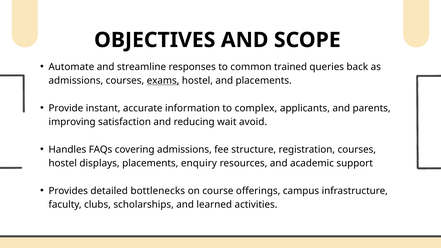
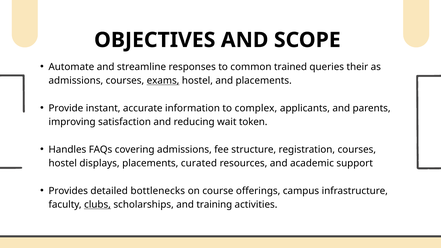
back: back -> their
avoid: avoid -> token
enquiry: enquiry -> curated
clubs underline: none -> present
learned: learned -> training
